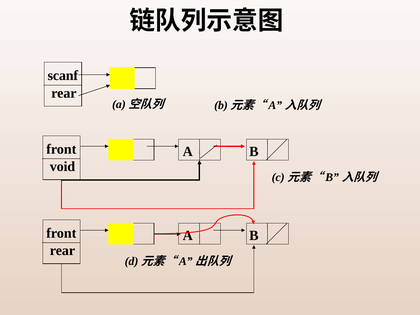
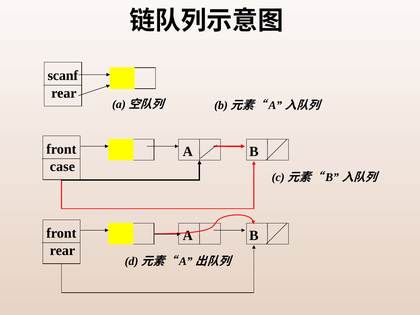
void: void -> case
